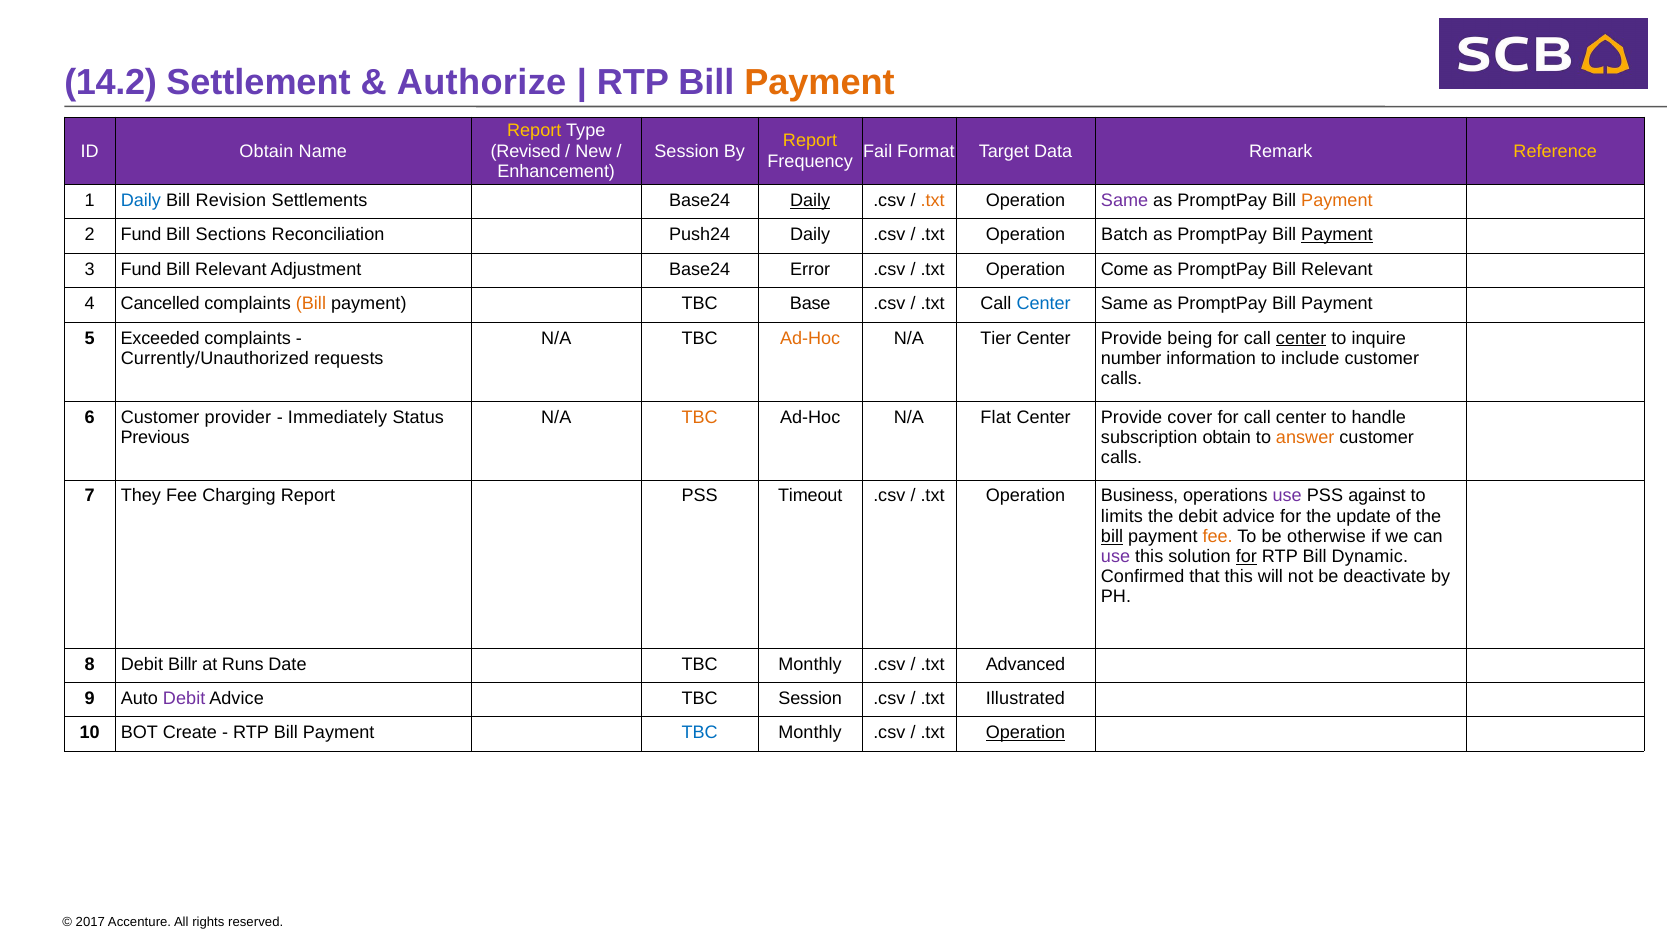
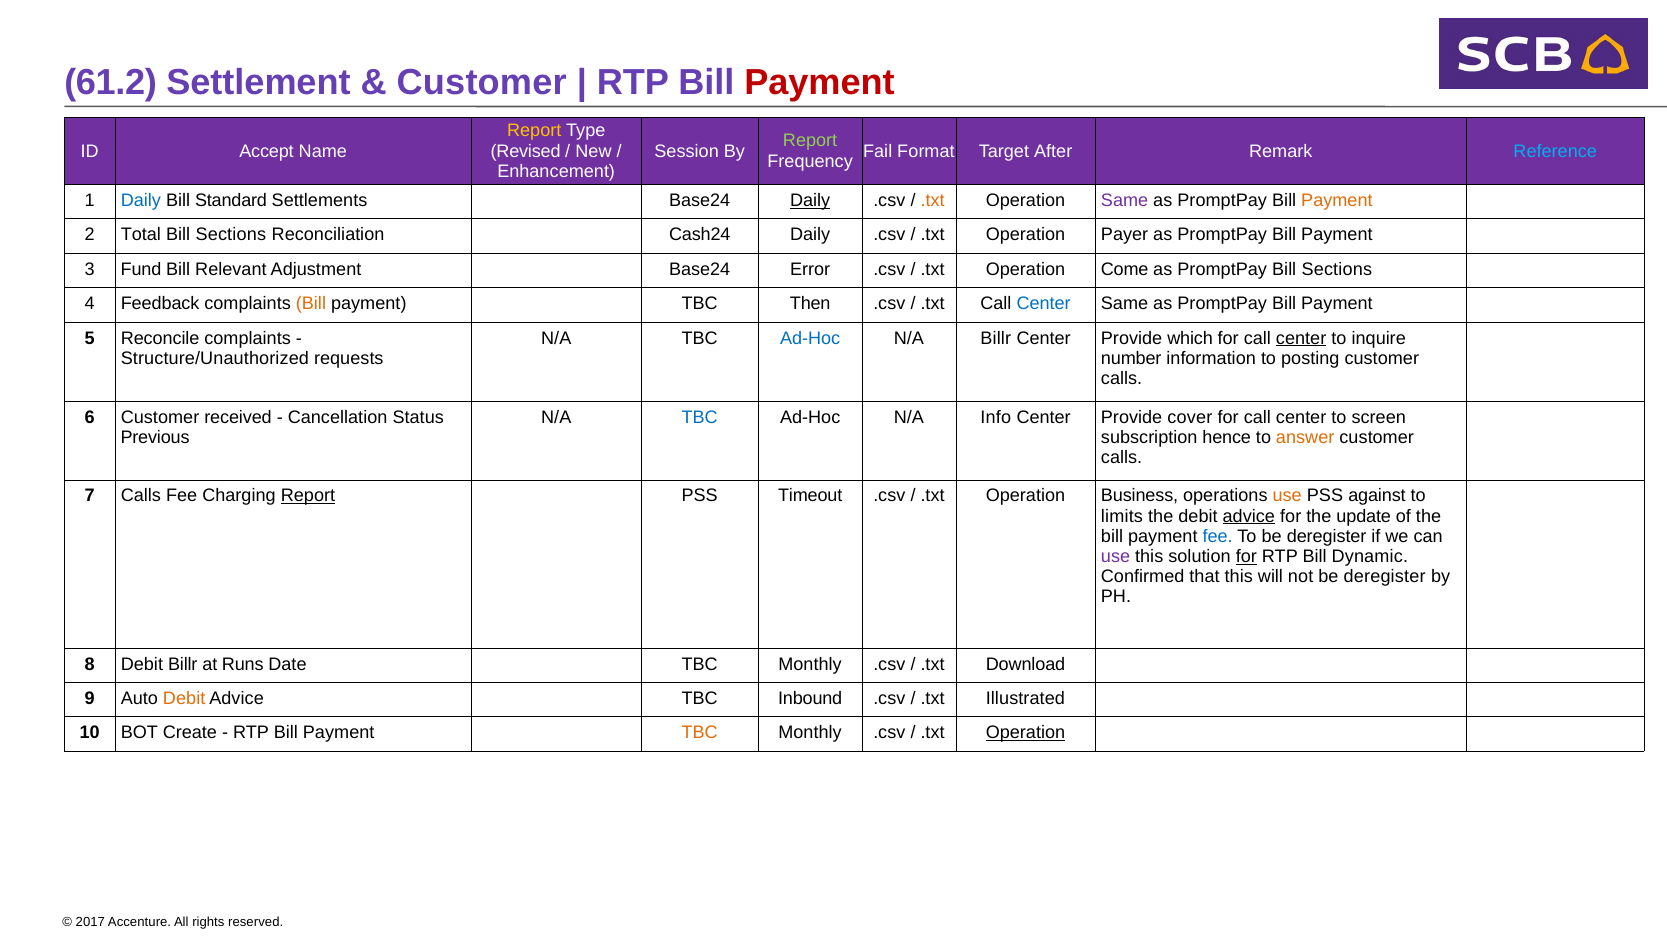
14.2: 14.2 -> 61.2
Authorize at (482, 82): Authorize -> Customer
Payment at (820, 82) colour: orange -> red
Report at (810, 141) colour: yellow -> light green
ID Obtain: Obtain -> Accept
Data: Data -> After
Reference colour: yellow -> light blue
Revision: Revision -> Standard
2 Fund: Fund -> Total
Push24: Push24 -> Cash24
Batch: Batch -> Payer
Payment at (1337, 235) underline: present -> none
PromptPay Bill Relevant: Relevant -> Sections
Cancelled: Cancelled -> Feedback
Base: Base -> Then
Exceeded: Exceeded -> Reconcile
Ad-Hoc at (810, 338) colour: orange -> blue
N/A Tier: Tier -> Billr
being: being -> which
Currently/Unauthorized: Currently/Unauthorized -> Structure/Unauthorized
include: include -> posting
provider: provider -> received
Immediately: Immediately -> Cancellation
TBC at (700, 417) colour: orange -> blue
Flat: Flat -> Info
handle: handle -> screen
subscription obtain: obtain -> hence
7 They: They -> Calls
Report at (308, 496) underline: none -> present
use at (1287, 496) colour: purple -> orange
advice at (1249, 516) underline: none -> present
bill at (1112, 536) underline: present -> none
fee at (1218, 536) colour: orange -> blue
To be otherwise: otherwise -> deregister
not be deactivate: deactivate -> deregister
Advanced: Advanced -> Download
Debit at (184, 698) colour: purple -> orange
TBC Session: Session -> Inbound
TBC at (700, 732) colour: blue -> orange
